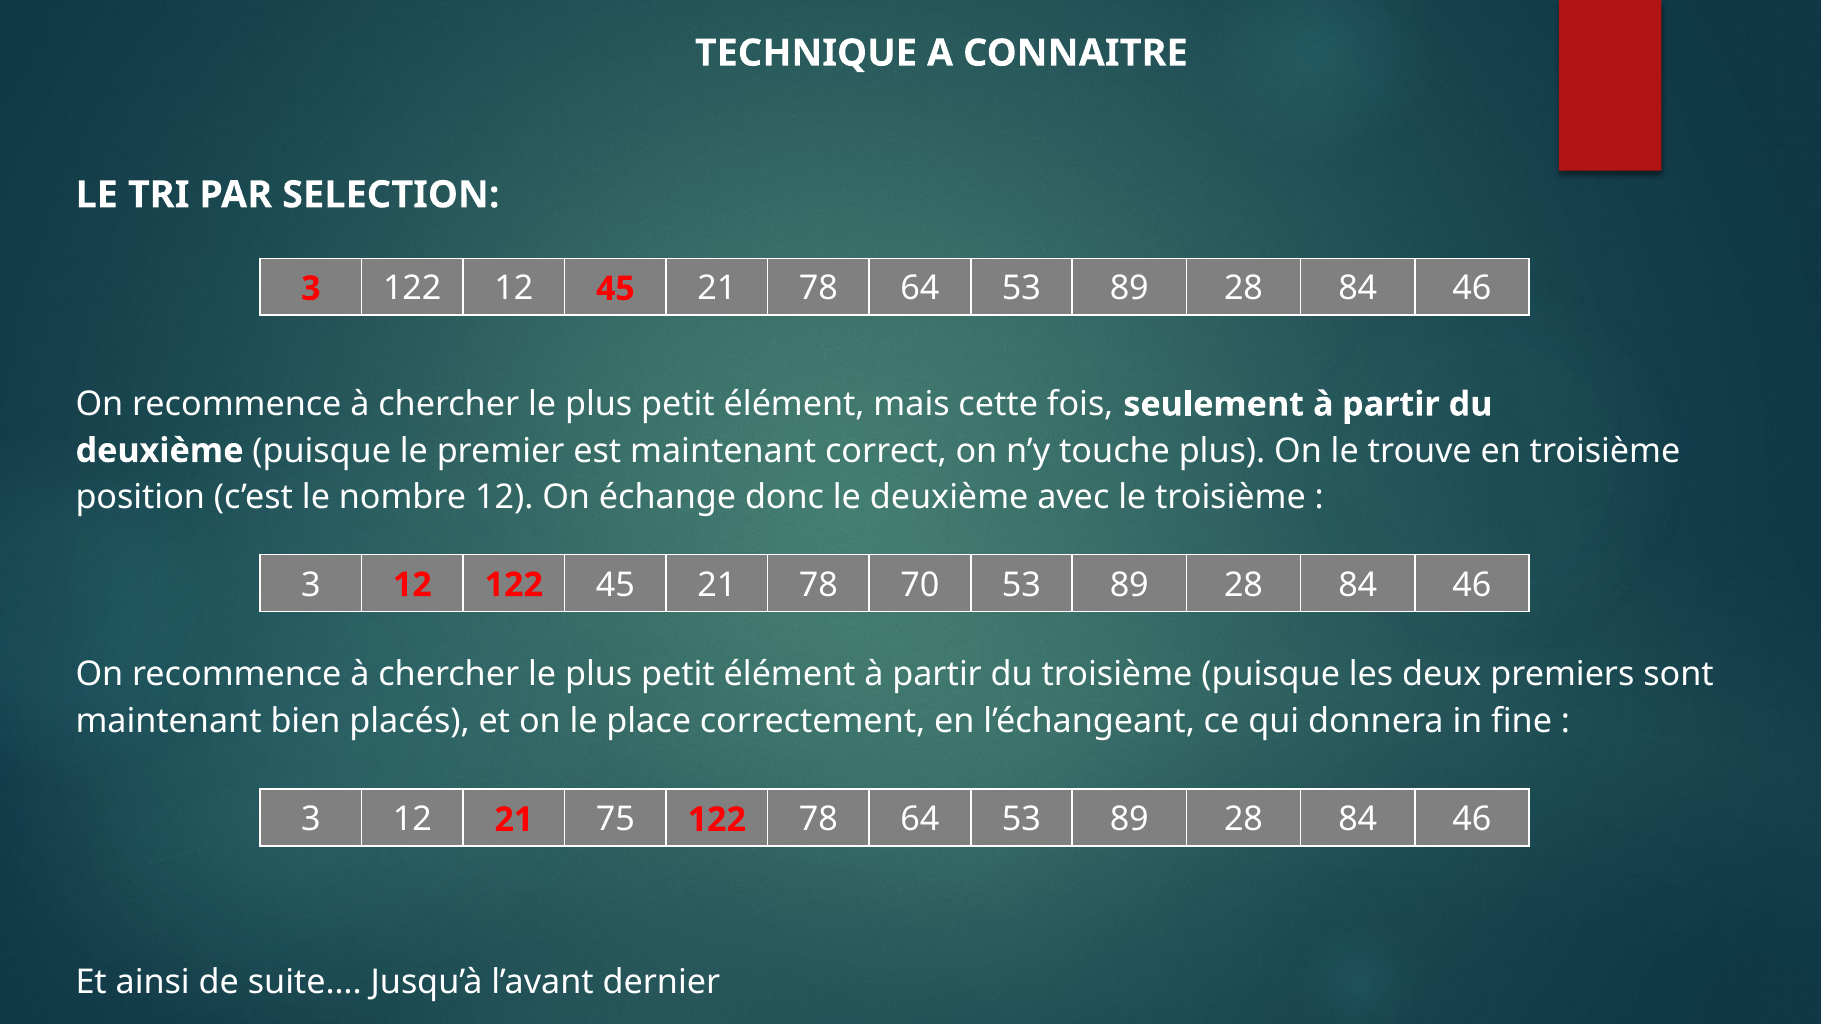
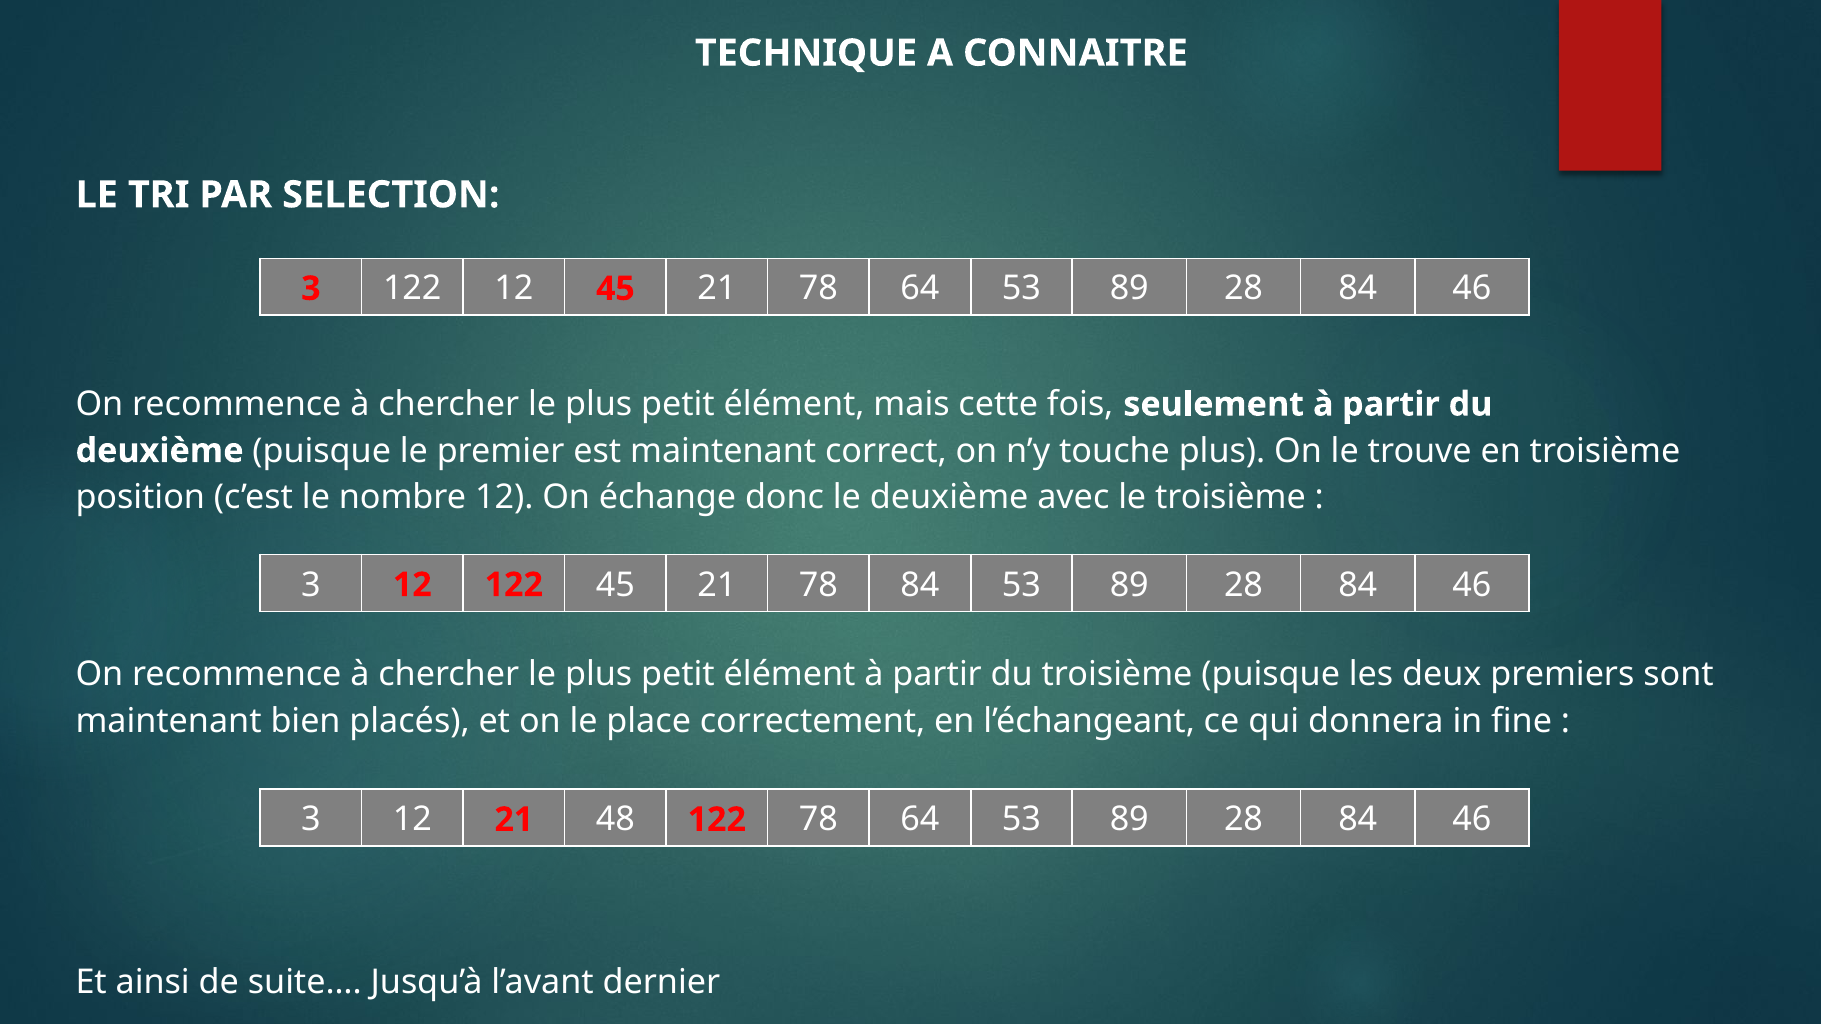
78 70: 70 -> 84
75: 75 -> 48
